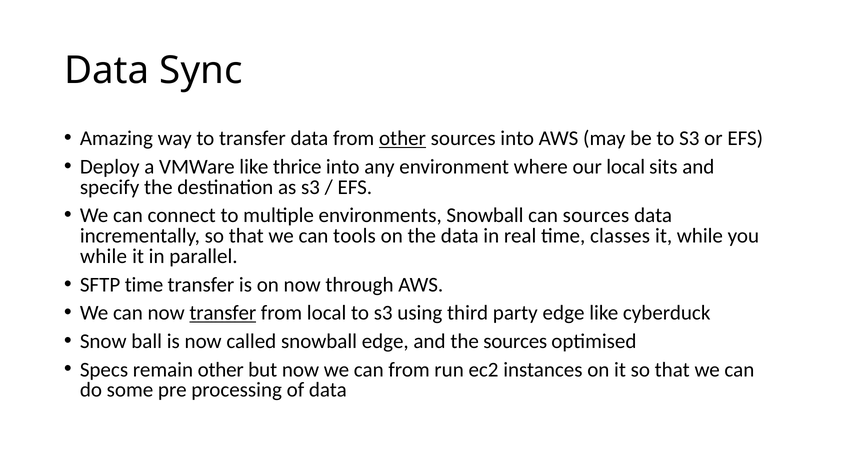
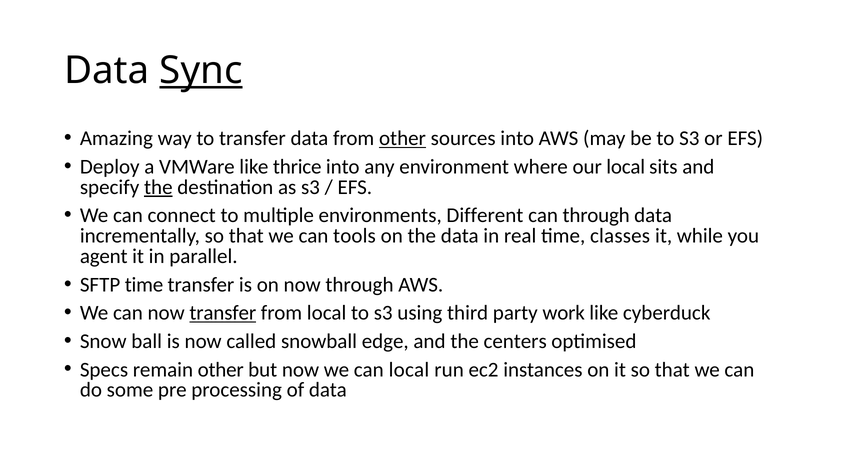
Sync underline: none -> present
the at (158, 187) underline: none -> present
environments Snowball: Snowball -> Different
can sources: sources -> through
while at (104, 256): while -> agent
party edge: edge -> work
the sources: sources -> centers
can from: from -> local
